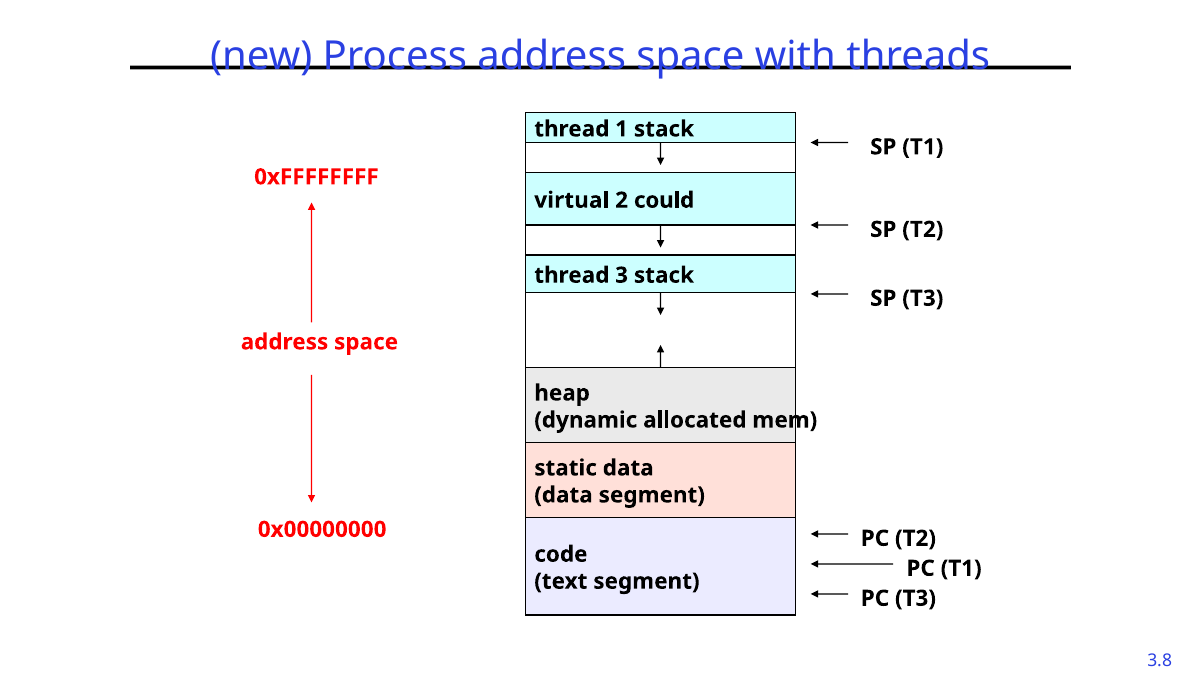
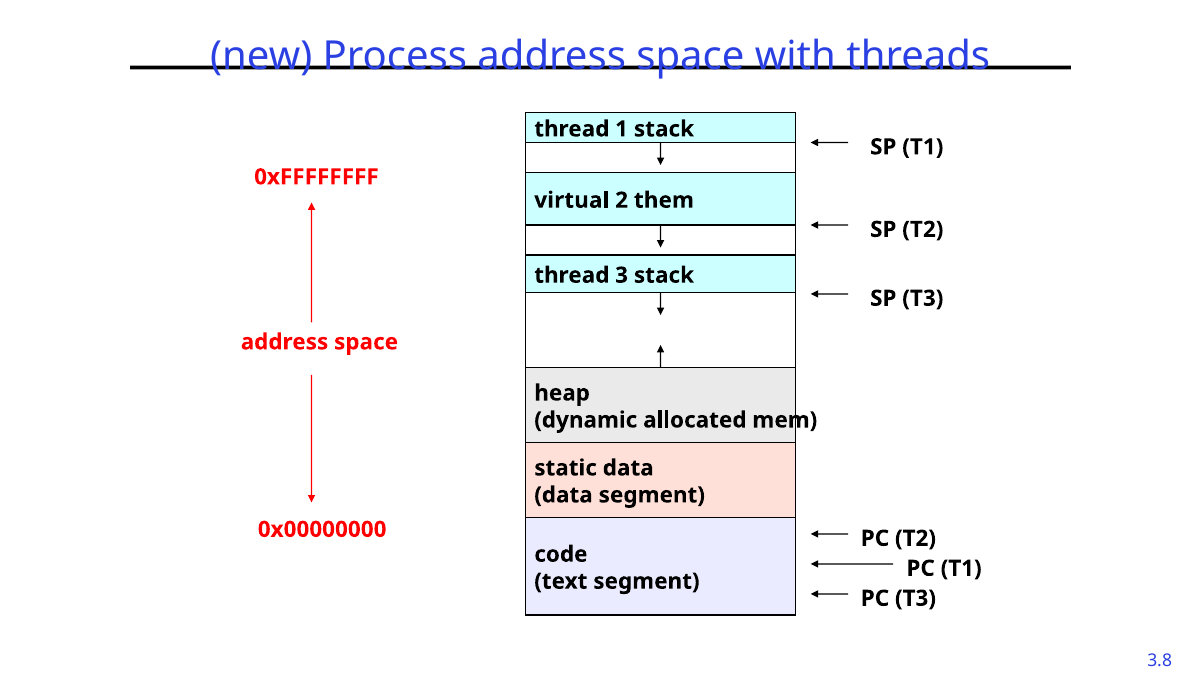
could: could -> them
